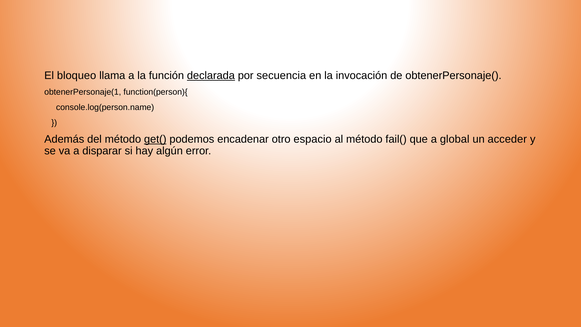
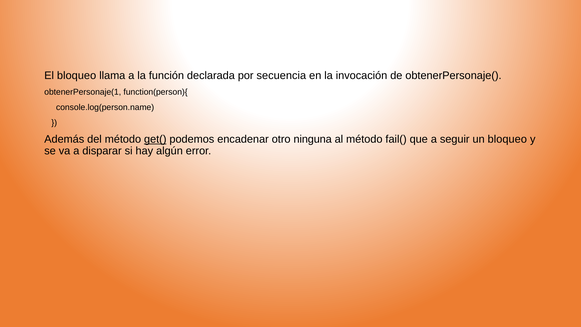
declarada underline: present -> none
espacio: espacio -> ninguna
global: global -> seguir
un acceder: acceder -> bloqueo
